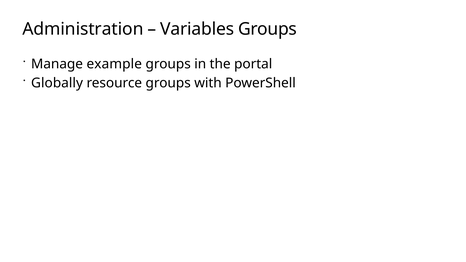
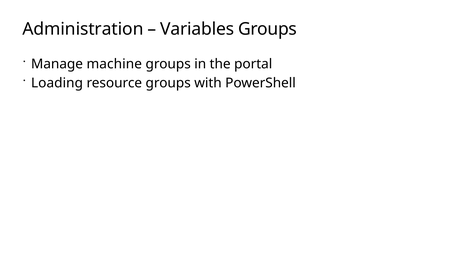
example: example -> machine
Globally: Globally -> Loading
